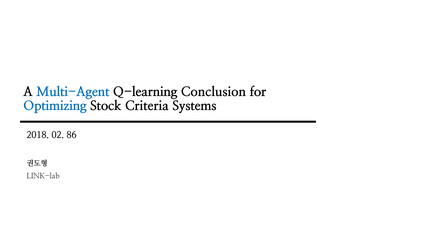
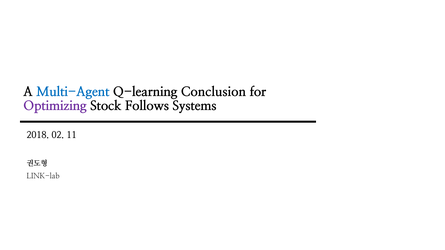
Optimizing colour: blue -> purple
Criteria: Criteria -> Follows
86: 86 -> 11
